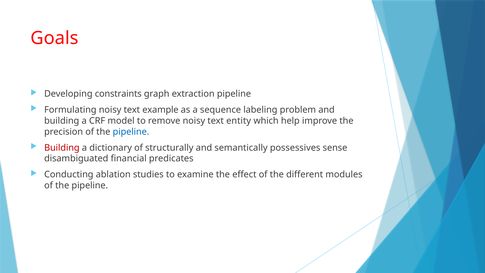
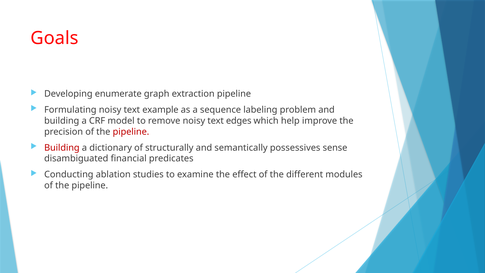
constraints: constraints -> enumerate
entity: entity -> edges
pipeline at (131, 132) colour: blue -> red
